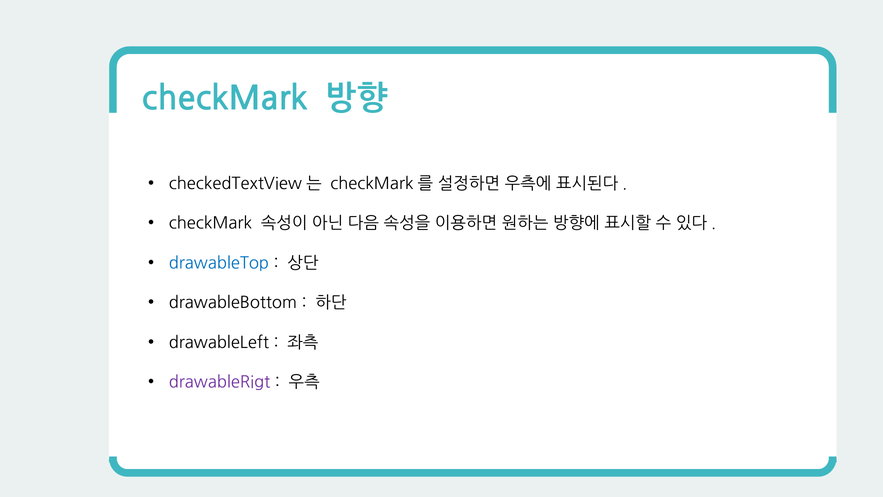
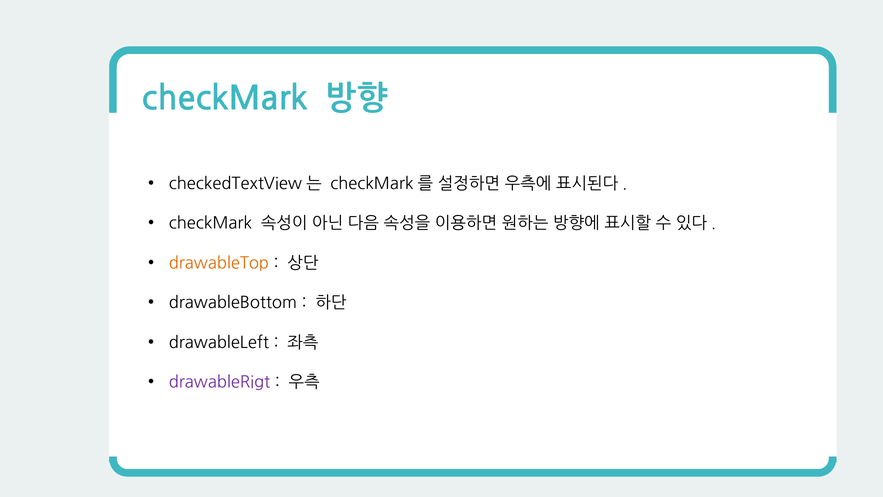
drawableTop colour: blue -> orange
